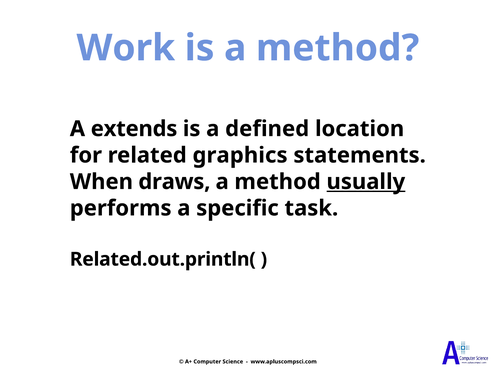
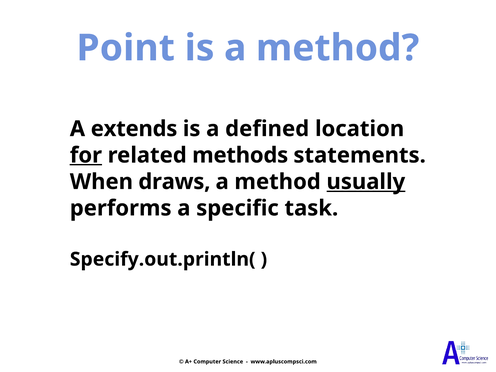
Work: Work -> Point
for underline: none -> present
graphics: graphics -> methods
Related.out.println(: Related.out.println( -> Specify.out.println(
